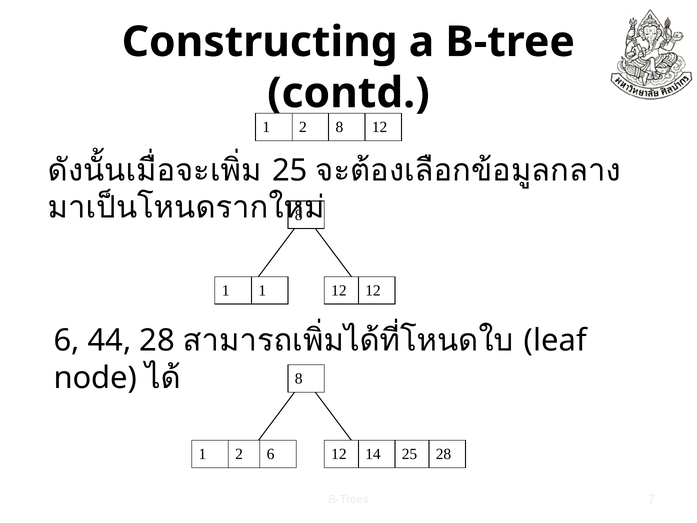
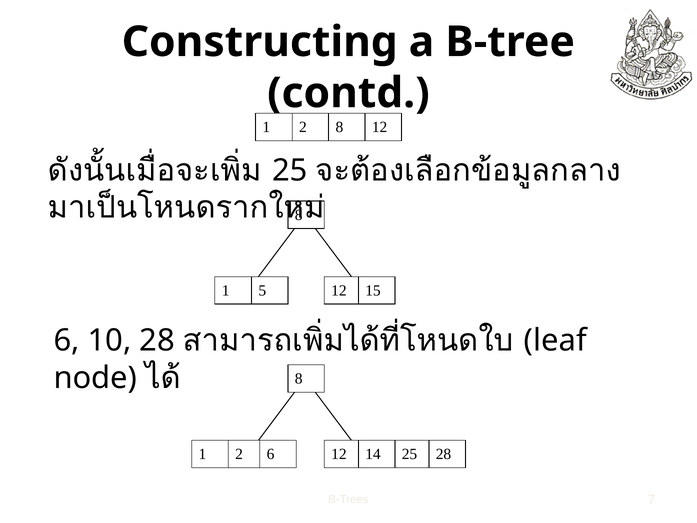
1 1: 1 -> 5
12 12: 12 -> 15
44: 44 -> 10
